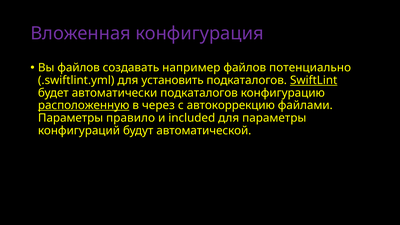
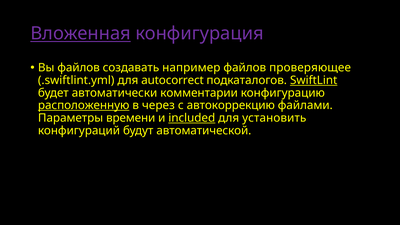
Вложенная underline: none -> present
потенциально: потенциально -> проверяющее
установить: установить -> autocorrect
автоматически подкаталогов: подкаталогов -> комментарии
правило: правило -> времени
included underline: none -> present
для параметры: параметры -> установить
